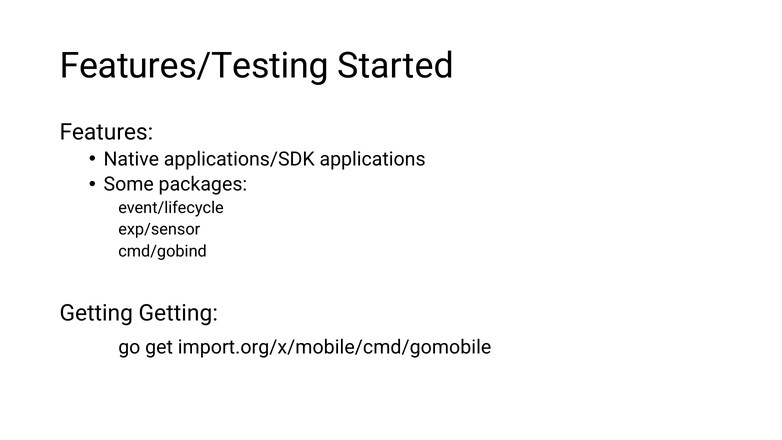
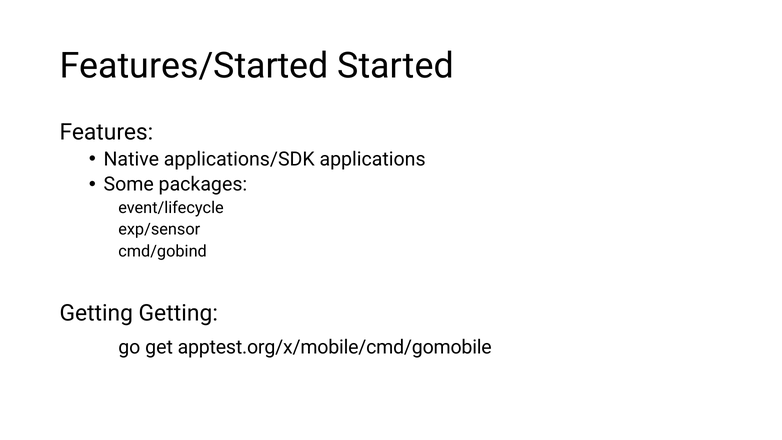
Features/Testing: Features/Testing -> Features/Started
import.org/x/mobile/cmd/gomobile: import.org/x/mobile/cmd/gomobile -> apptest.org/x/mobile/cmd/gomobile
